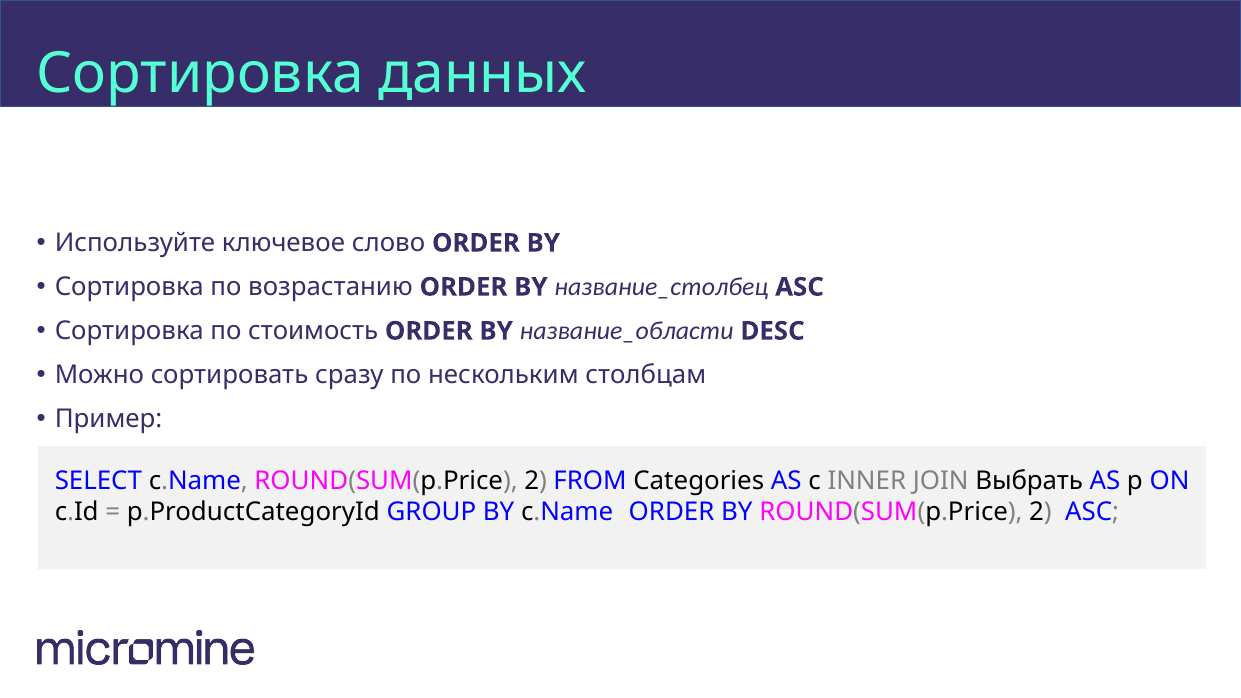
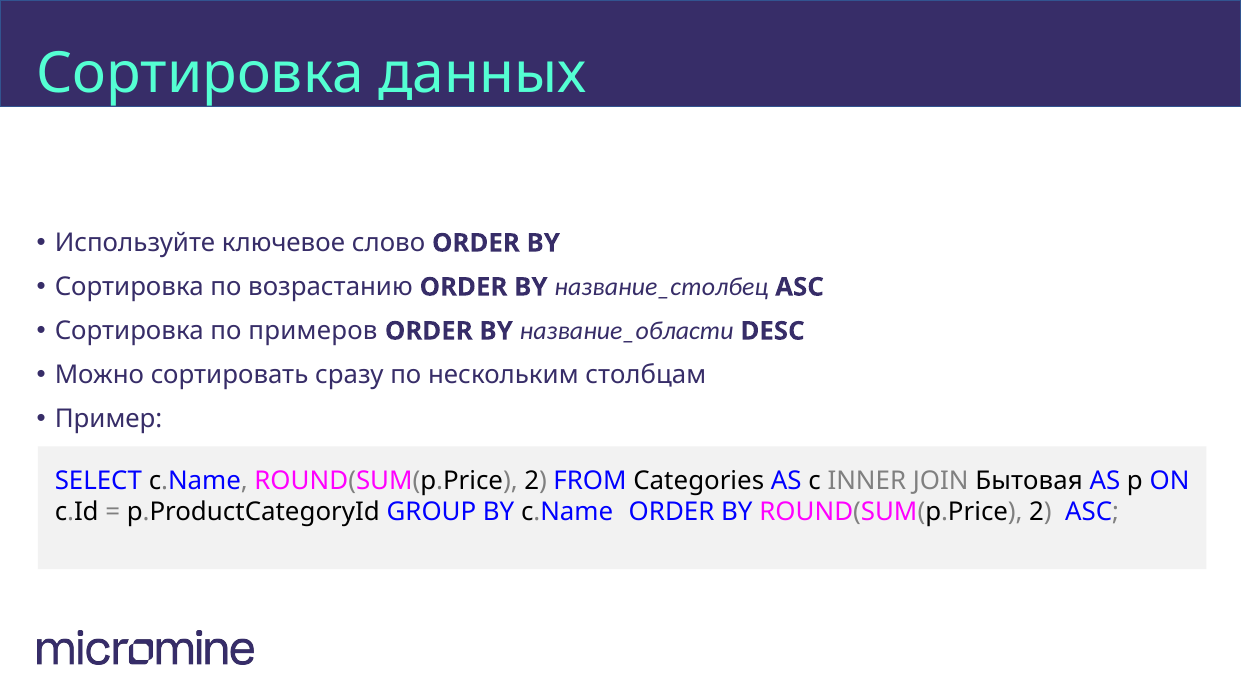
стоимость: стоимость -> примеров
Выбрать: Выбрать -> Бытовая
